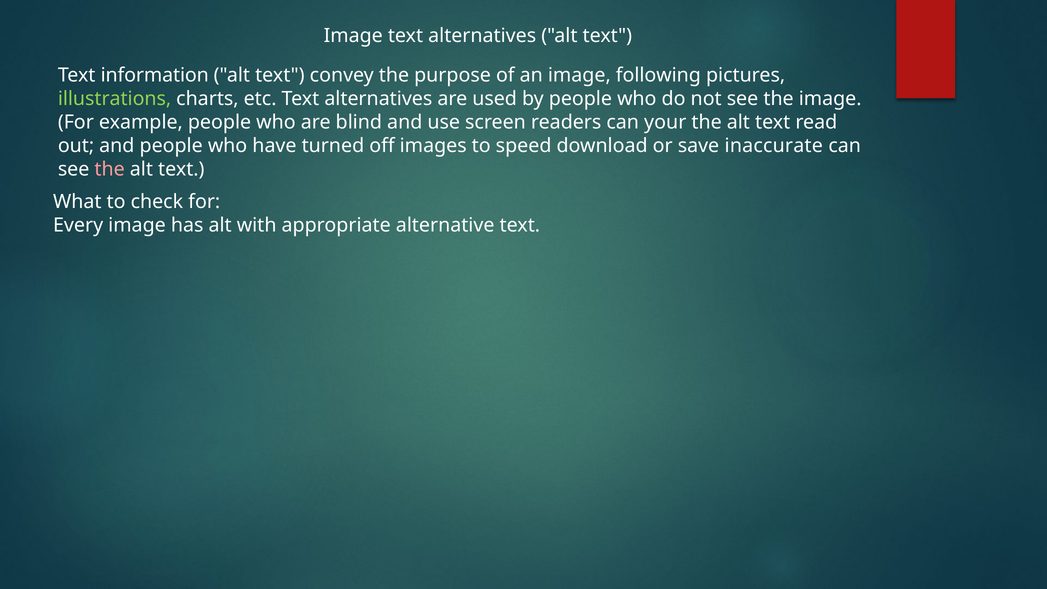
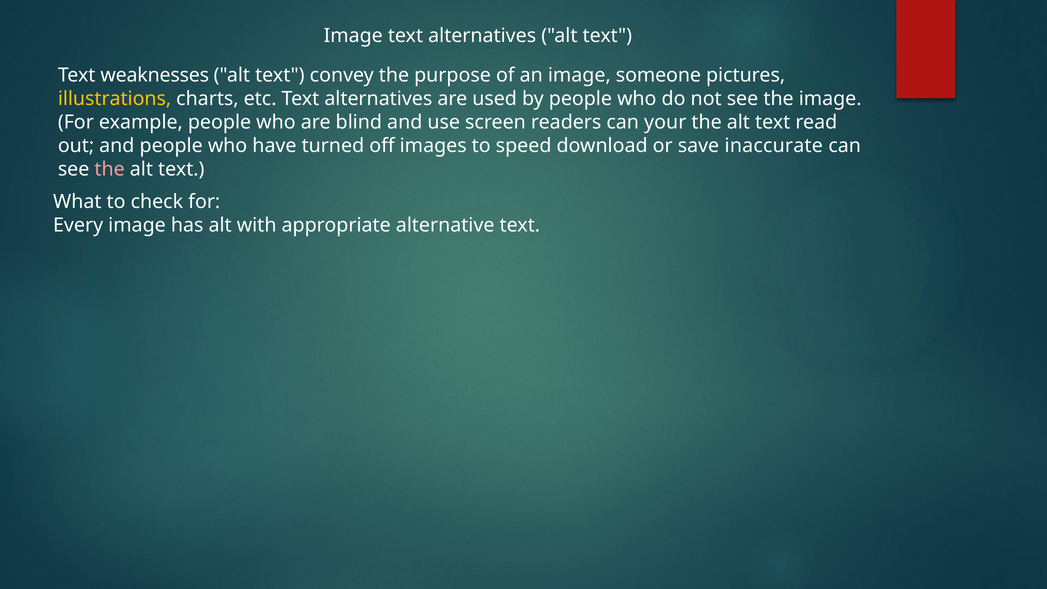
information: information -> weaknesses
following: following -> someone
illustrations colour: light green -> yellow
